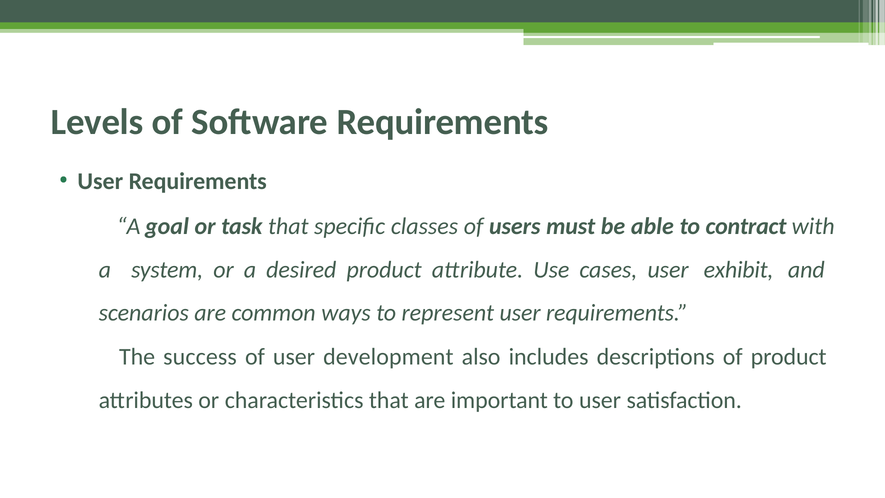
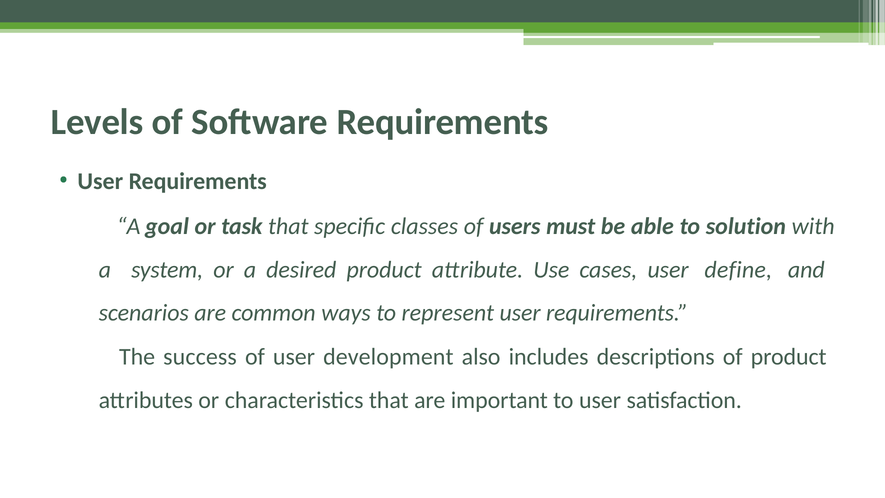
contract: contract -> solution
exhibit: exhibit -> define
